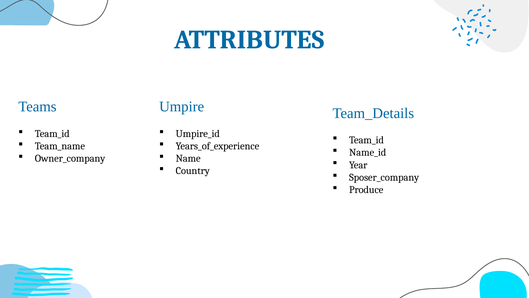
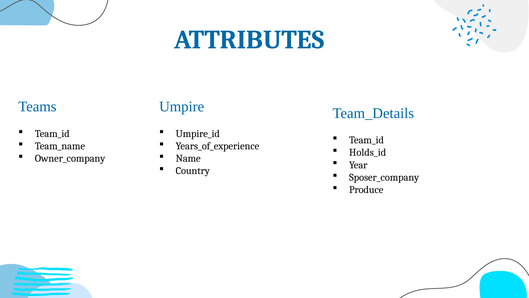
Name_id: Name_id -> Holds_id
